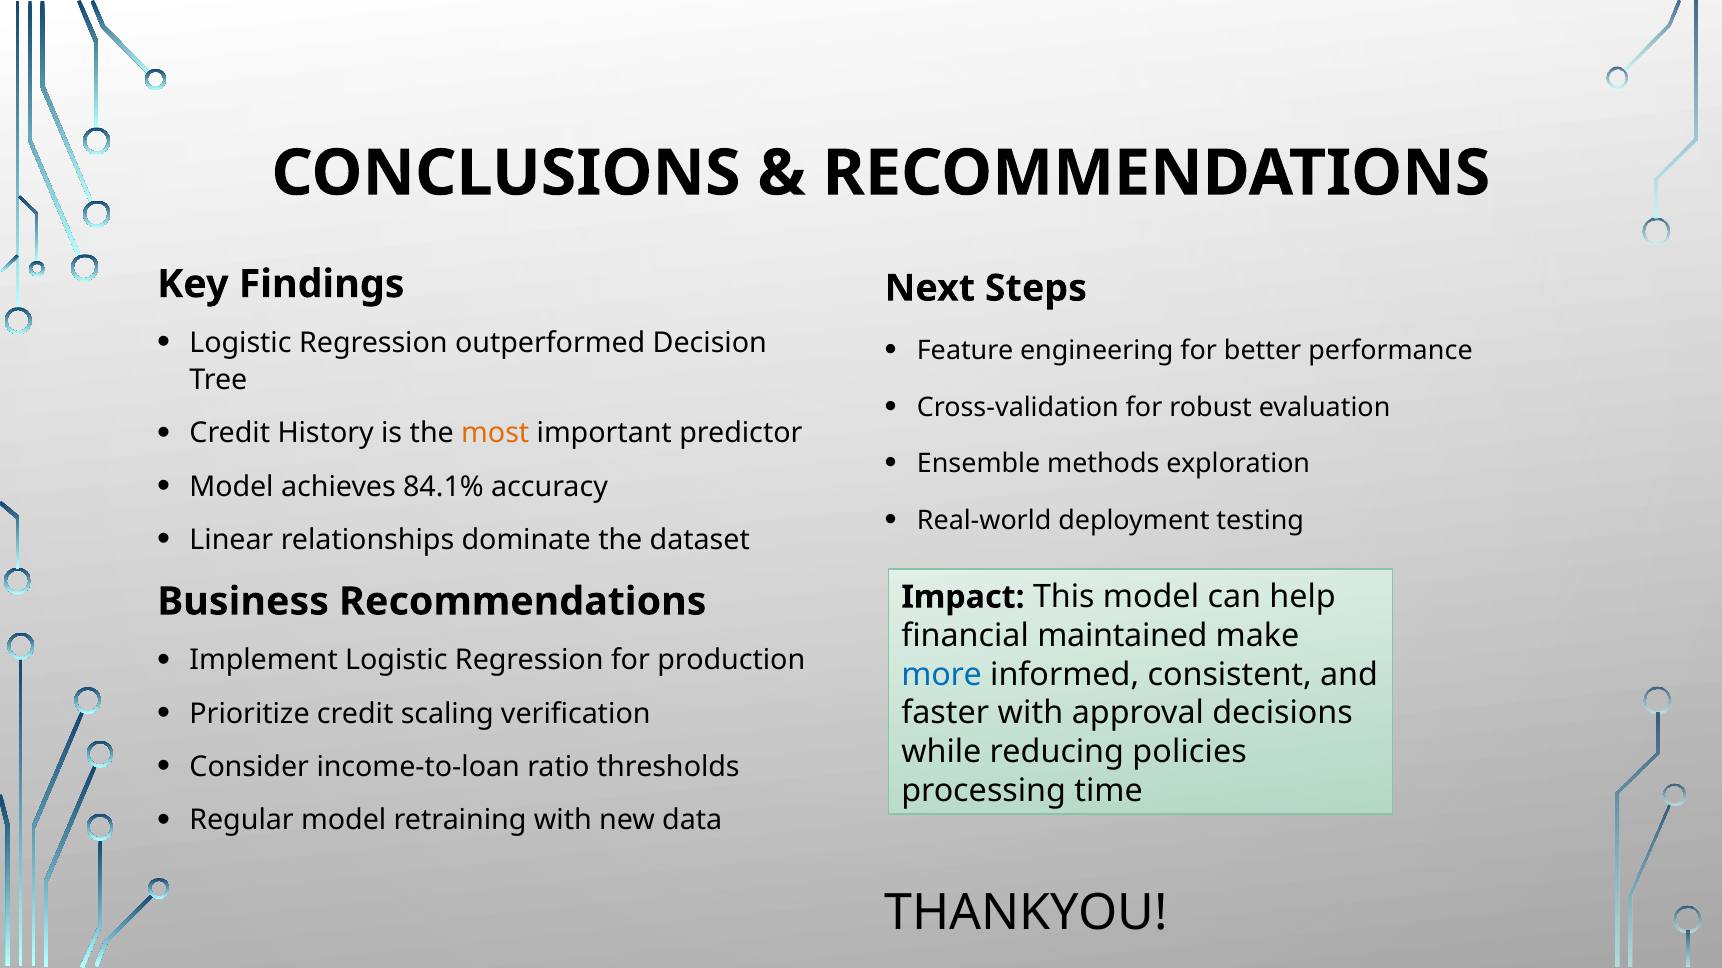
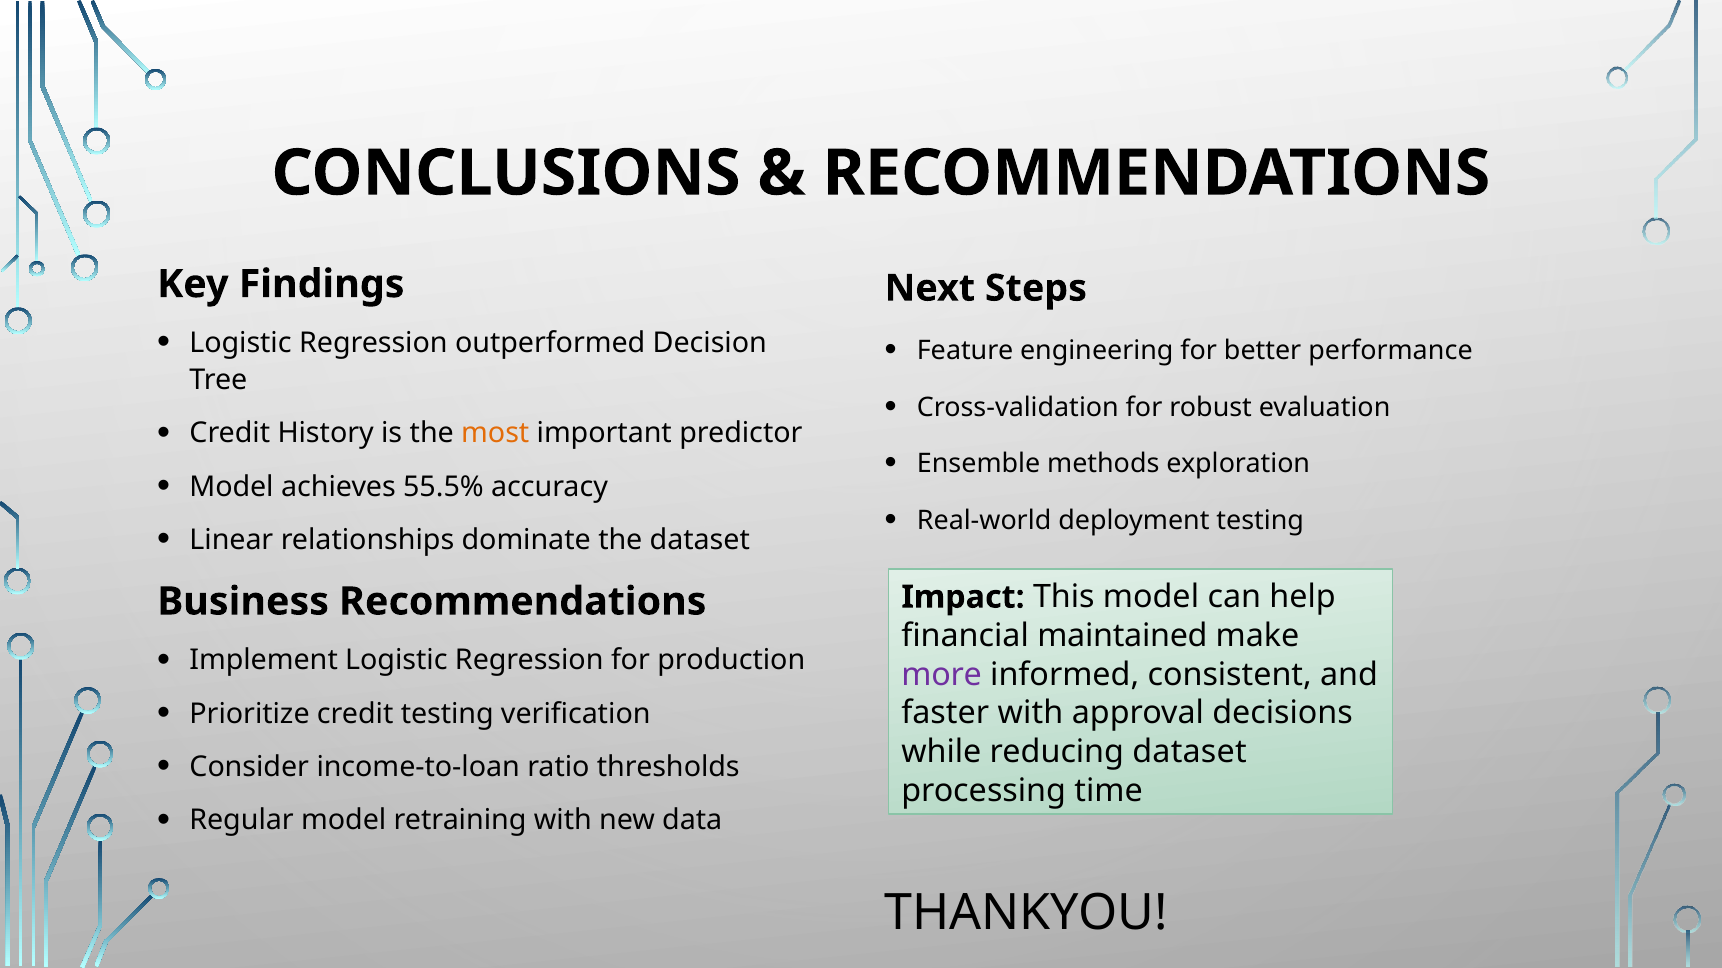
84.1%: 84.1% -> 55.5%
more colour: blue -> purple
credit scaling: scaling -> testing
reducing policies: policies -> dataset
